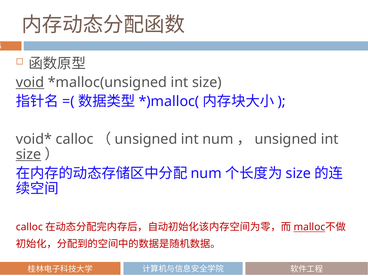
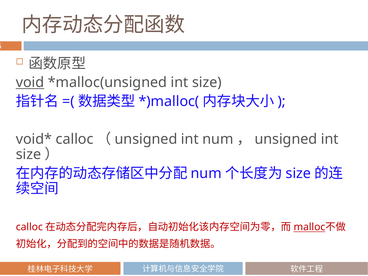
size at (28, 155) underline: present -> none
